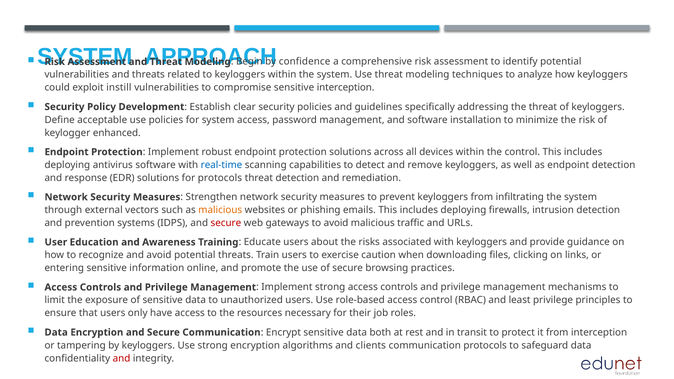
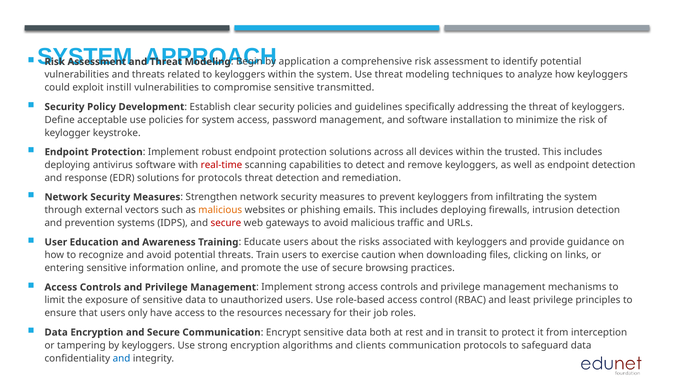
confidence: confidence -> application
sensitive interception: interception -> transmitted
enhanced: enhanced -> keystroke
the control: control -> trusted
real-time colour: blue -> red
and at (122, 358) colour: red -> blue
